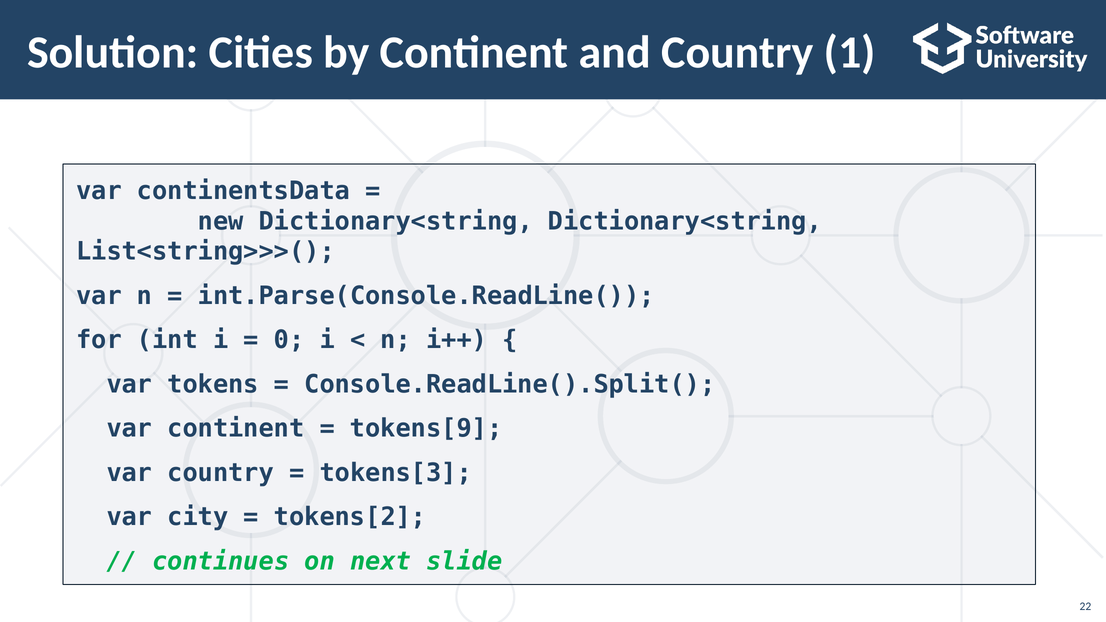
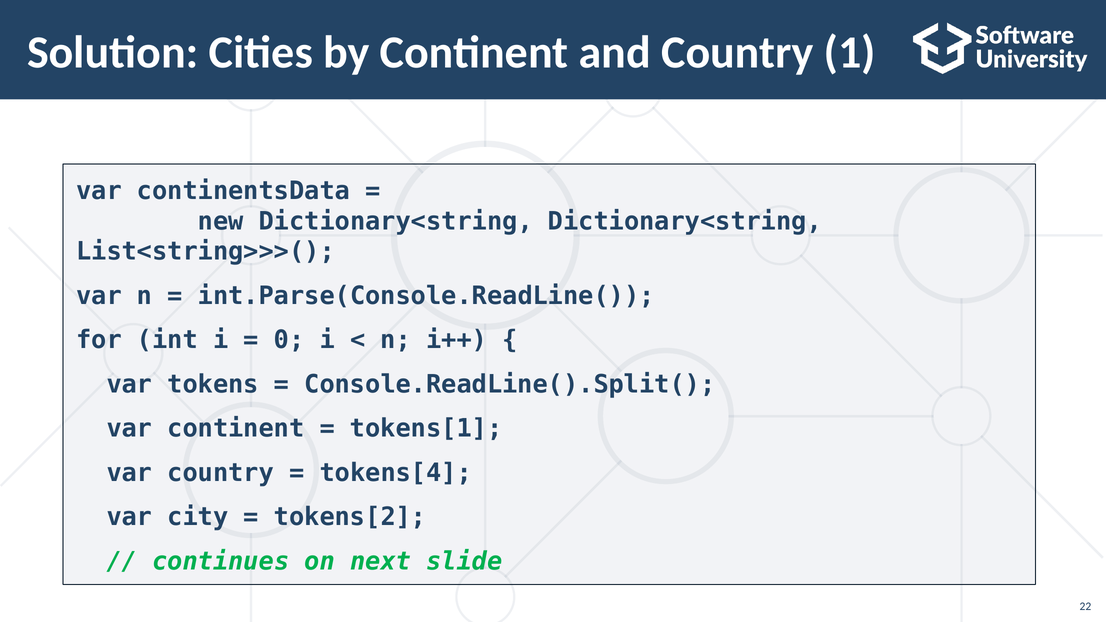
tokens[9: tokens[9 -> tokens[1
tokens[3: tokens[3 -> tokens[4
